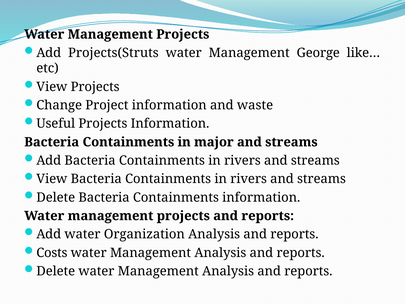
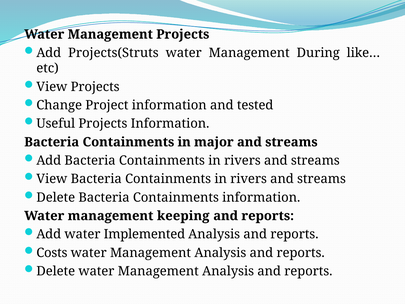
George: George -> During
waste: waste -> tested
projects at (183, 216): projects -> keeping
Organization: Organization -> Implemented
